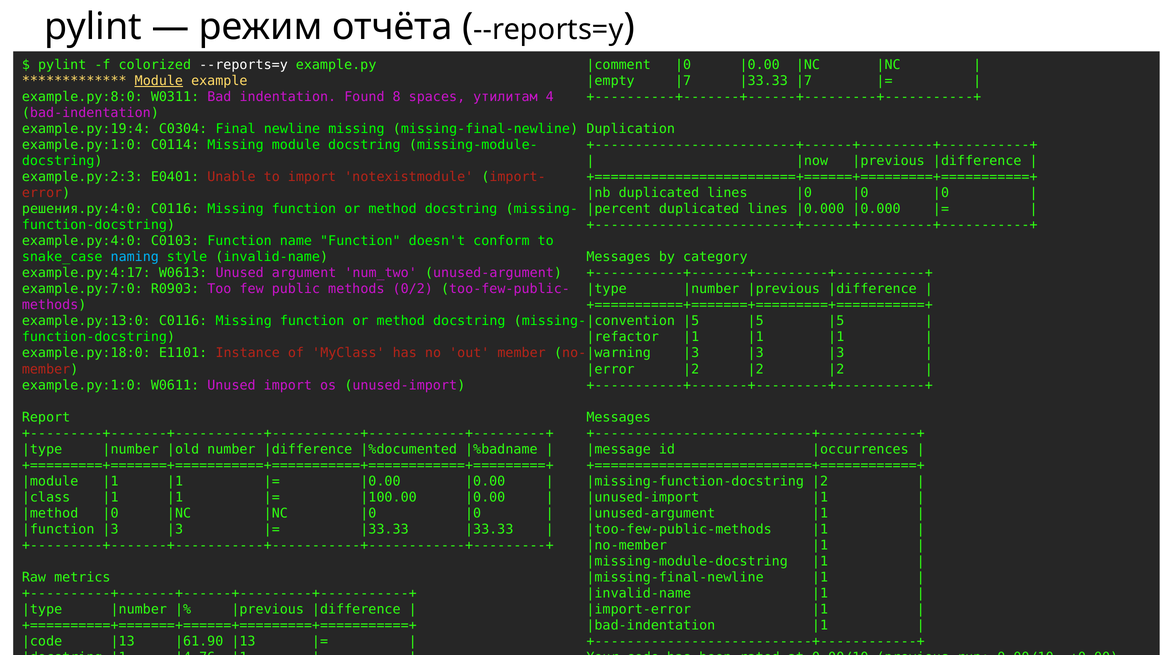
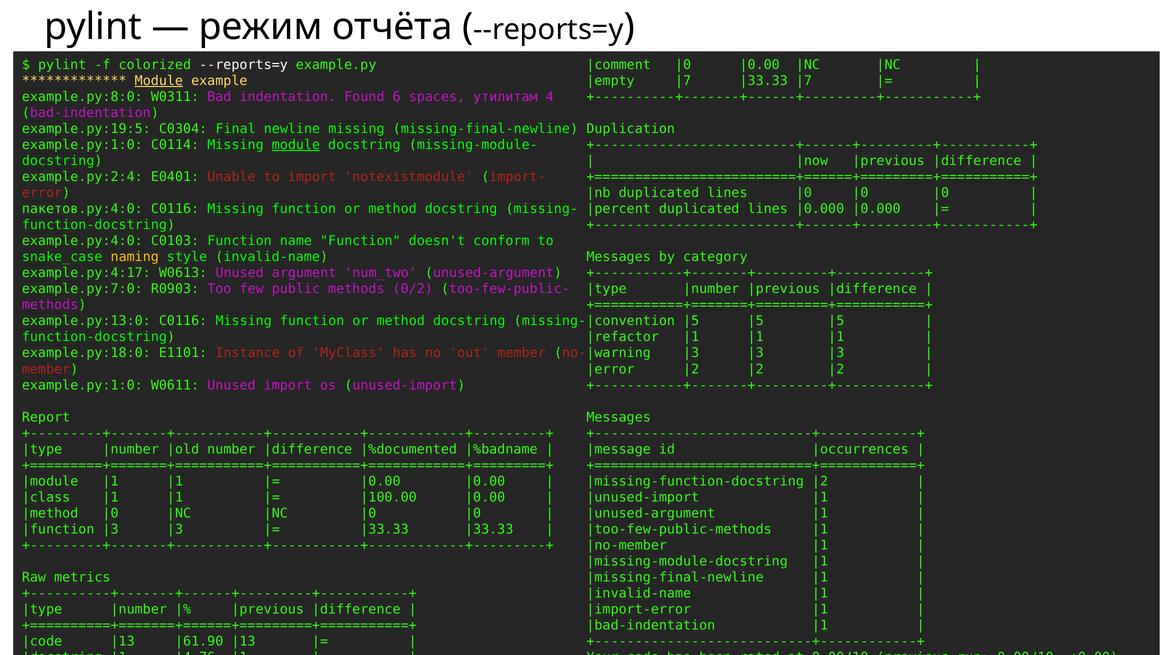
8: 8 -> 6
example.py:19:4: example.py:19:4 -> example.py:19:5
module at (296, 145) underline: none -> present
example.py:2:3: example.py:2:3 -> example.py:2:4
решения.py:4:0: решения.py:4:0 -> пакетов.py:4:0
naming colour: light blue -> yellow
